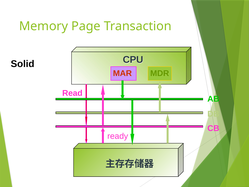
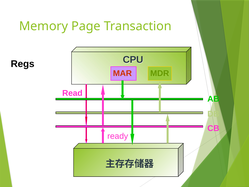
Solid: Solid -> Regs
